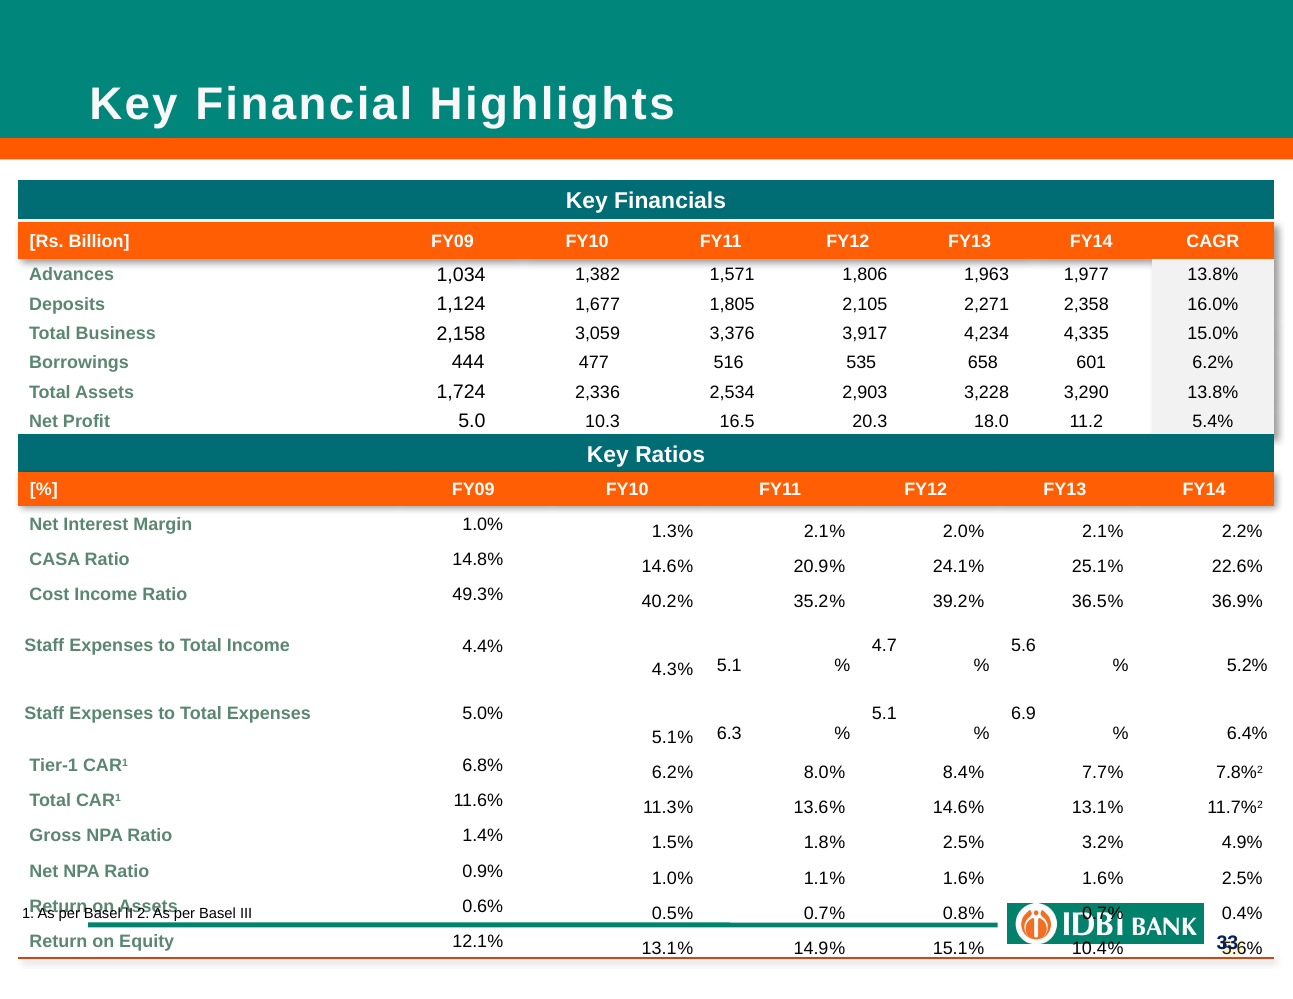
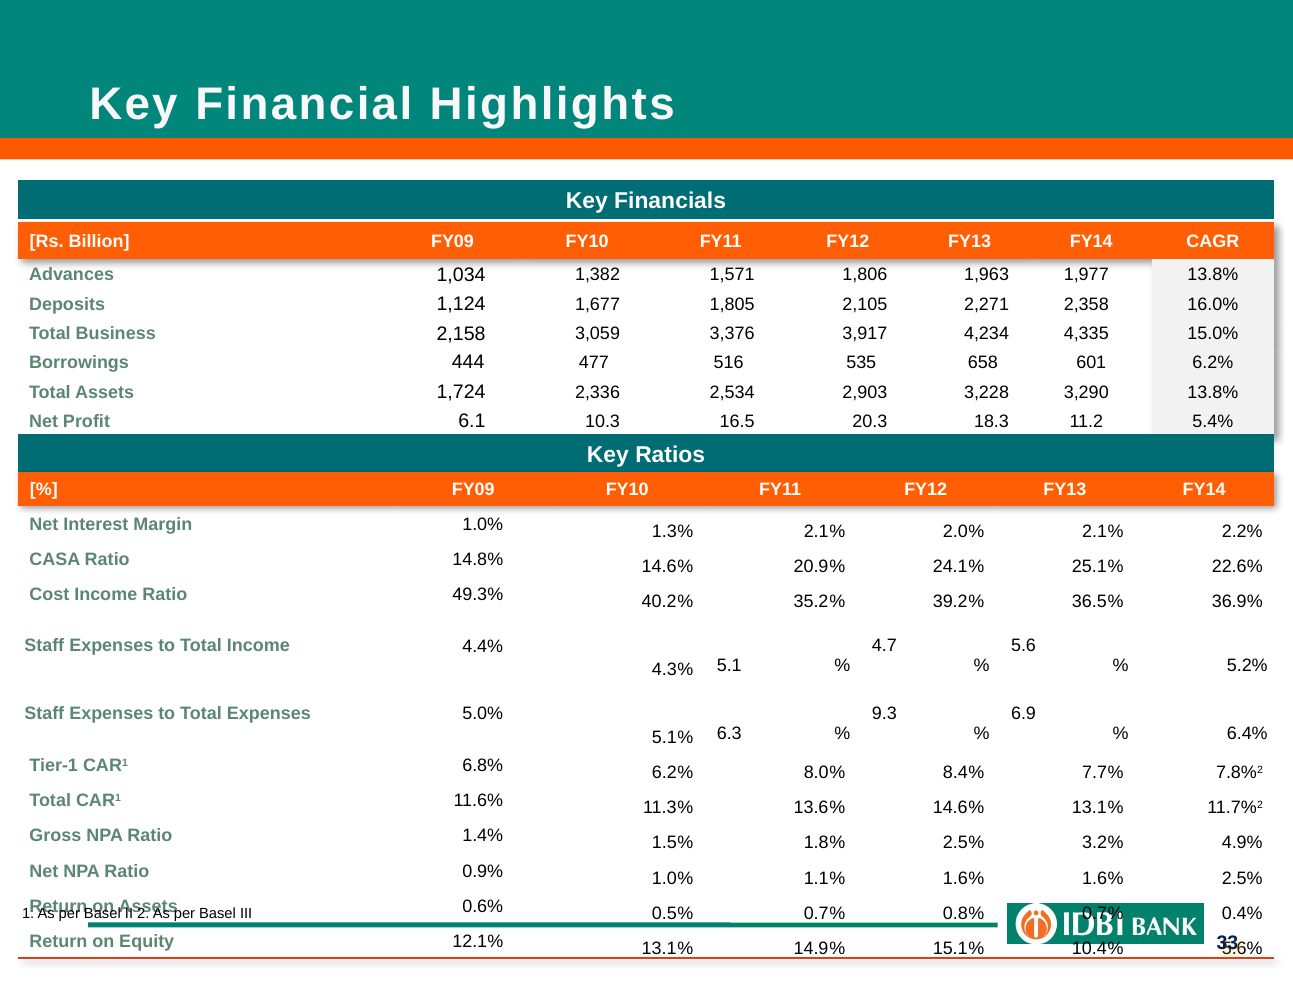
5.0: 5.0 -> 6.1
18.0: 18.0 -> 18.3
5.1 at (884, 714): 5.1 -> 9.3
